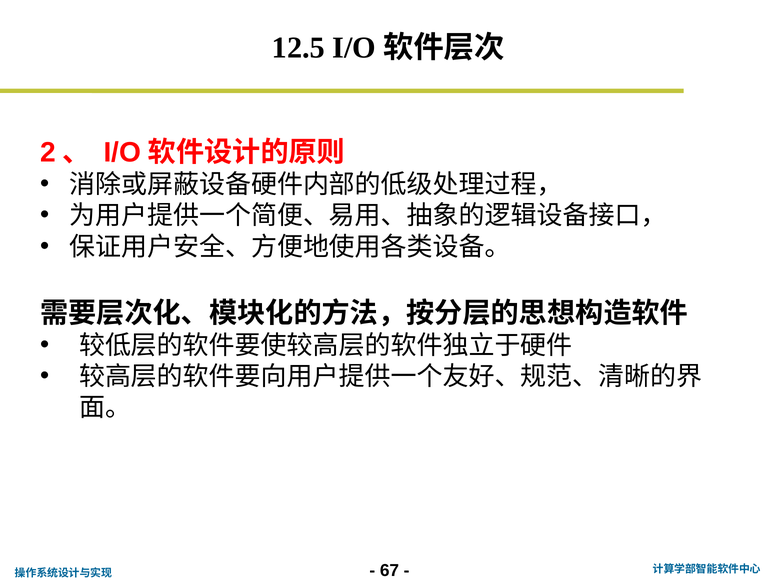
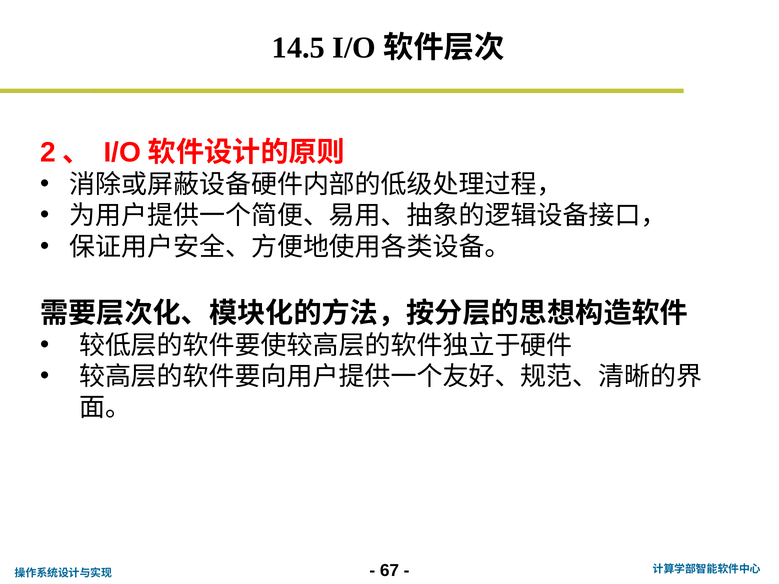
12.5: 12.5 -> 14.5
